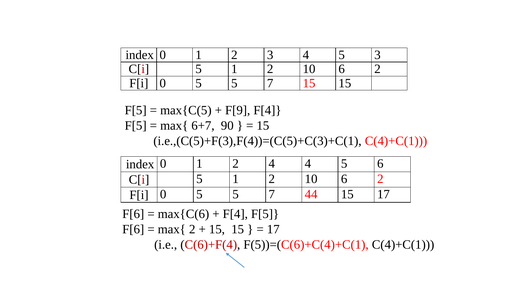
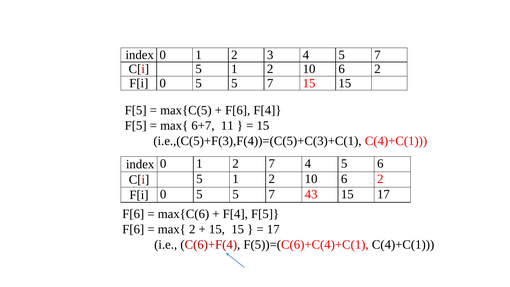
4 5 3: 3 -> 7
F[9 at (238, 110): F[9 -> F[6
90: 90 -> 11
2 4: 4 -> 7
44: 44 -> 43
